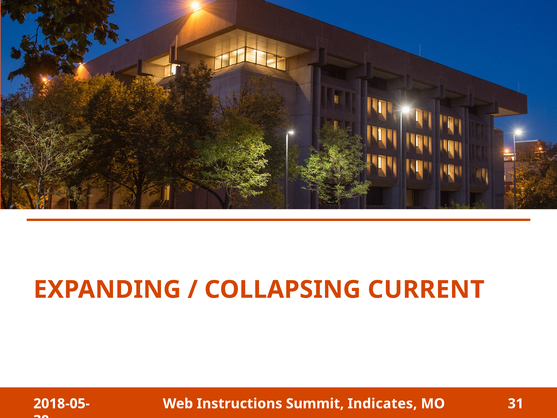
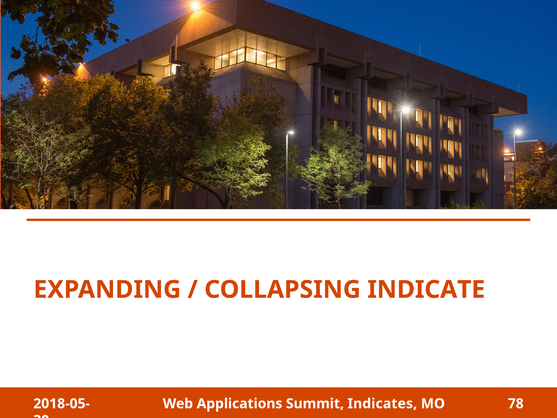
CURRENT: CURRENT -> INDICATE
Instructions: Instructions -> Applications
31: 31 -> 78
